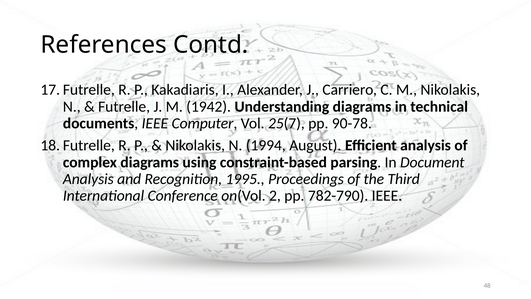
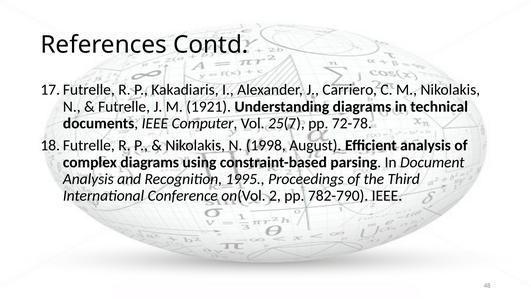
1942: 1942 -> 1921
90-78: 90-78 -> 72-78
1994: 1994 -> 1998
